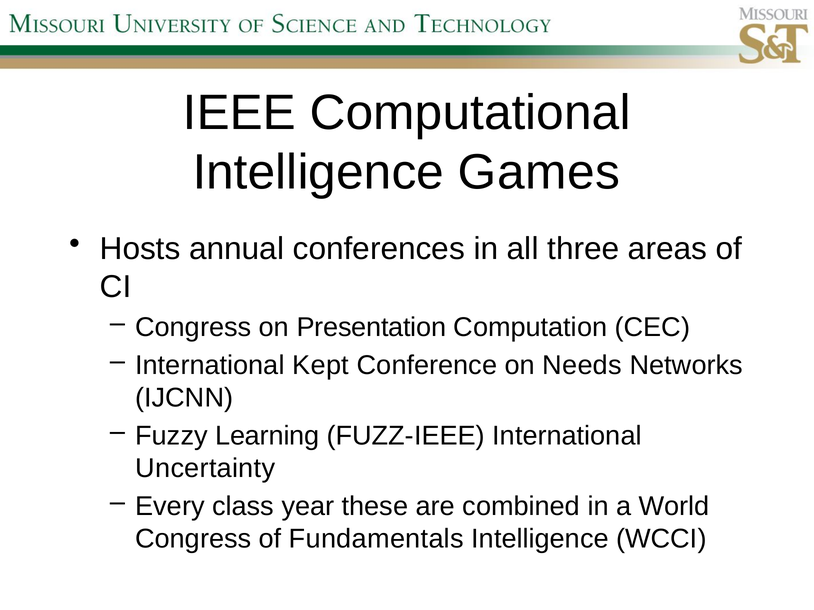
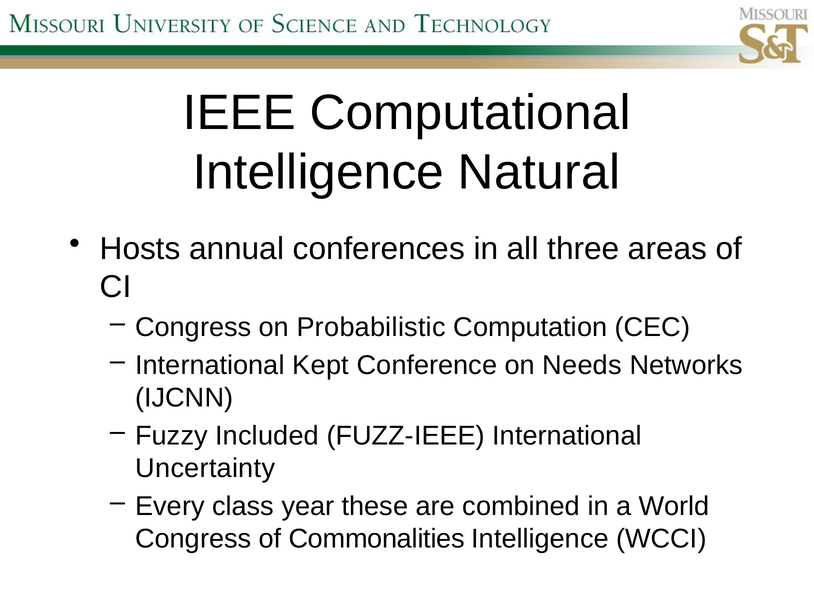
Games: Games -> Natural
Presentation: Presentation -> Probabilistic
Learning: Learning -> Included
Fundamentals: Fundamentals -> Commonalities
